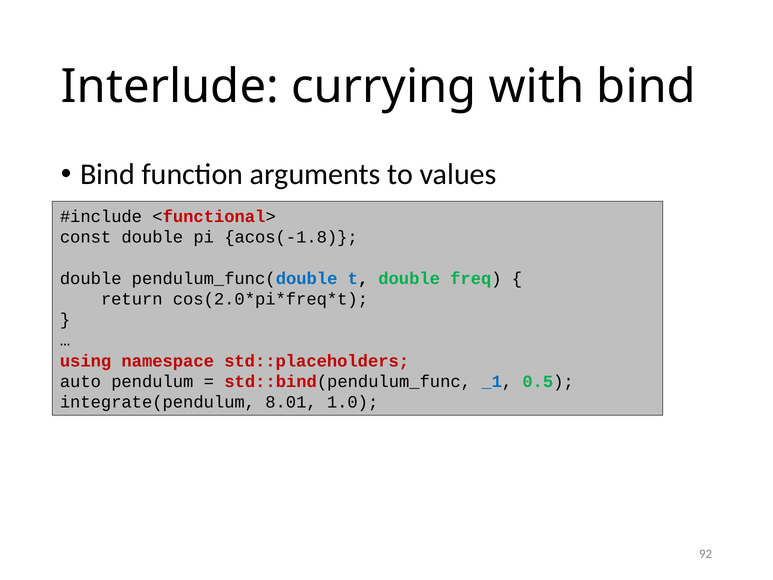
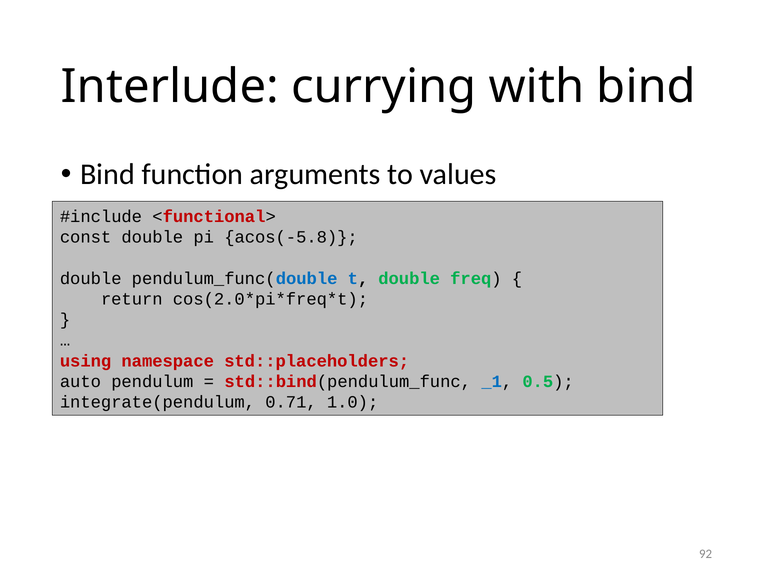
acos(-1.8: acos(-1.8 -> acos(-5.8
8.01: 8.01 -> 0.71
